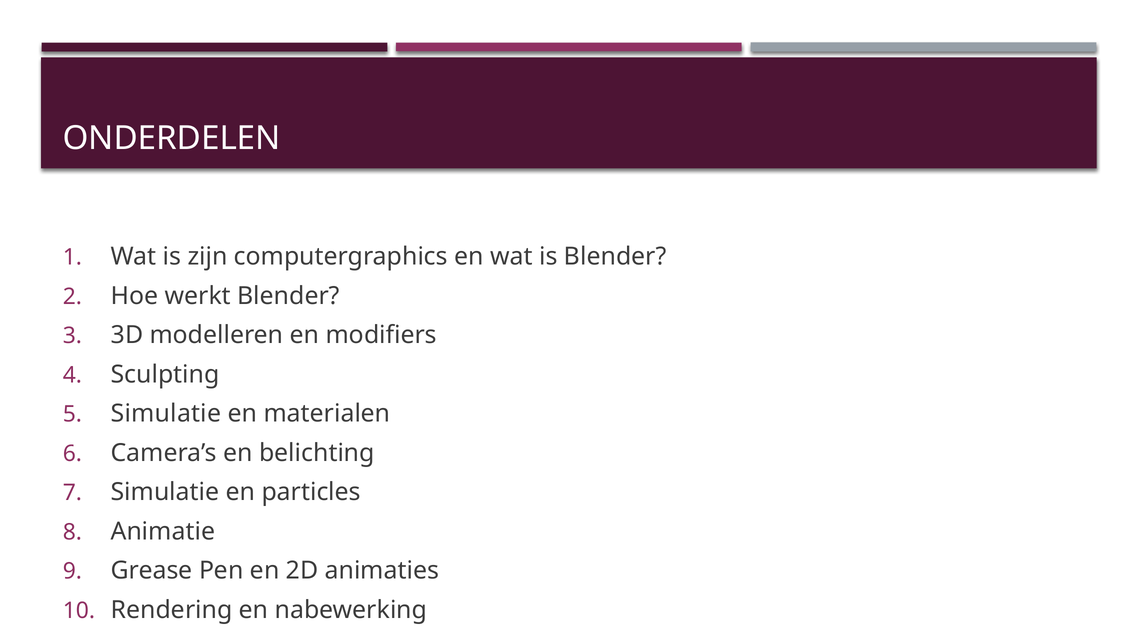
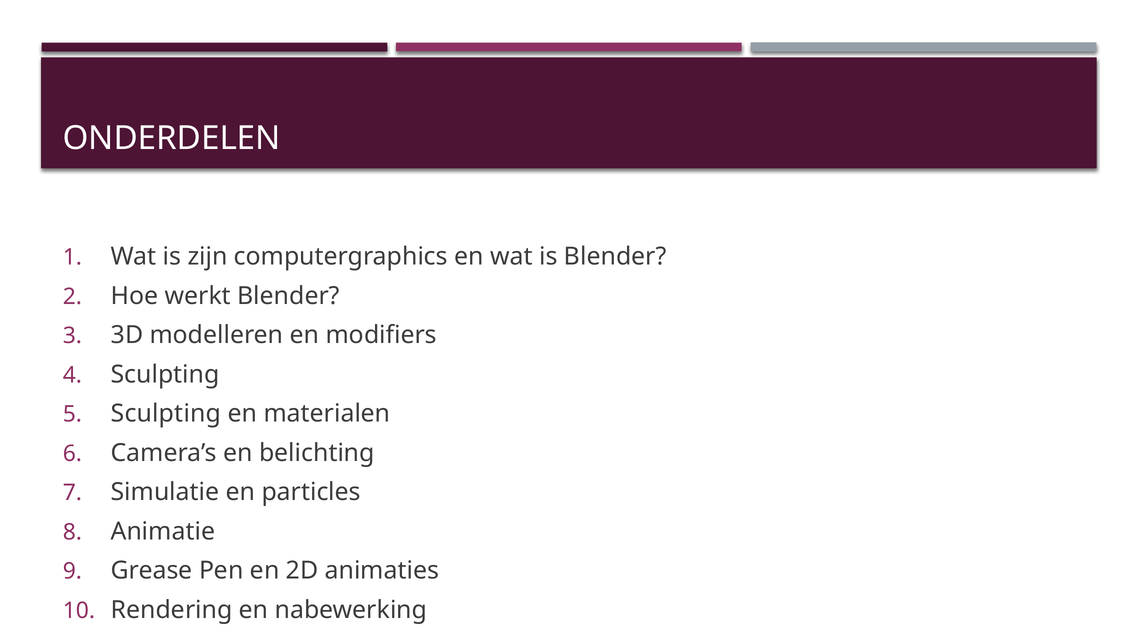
Simulatie at (166, 414): Simulatie -> Sculpting
